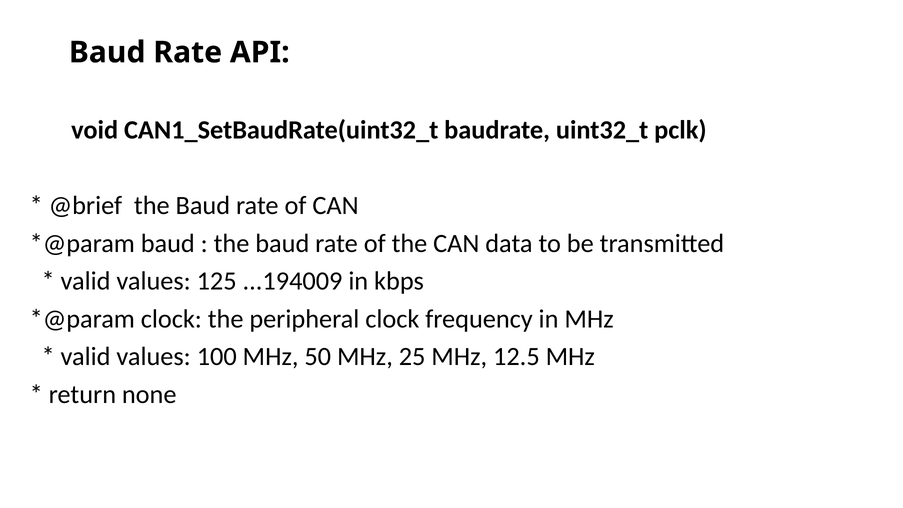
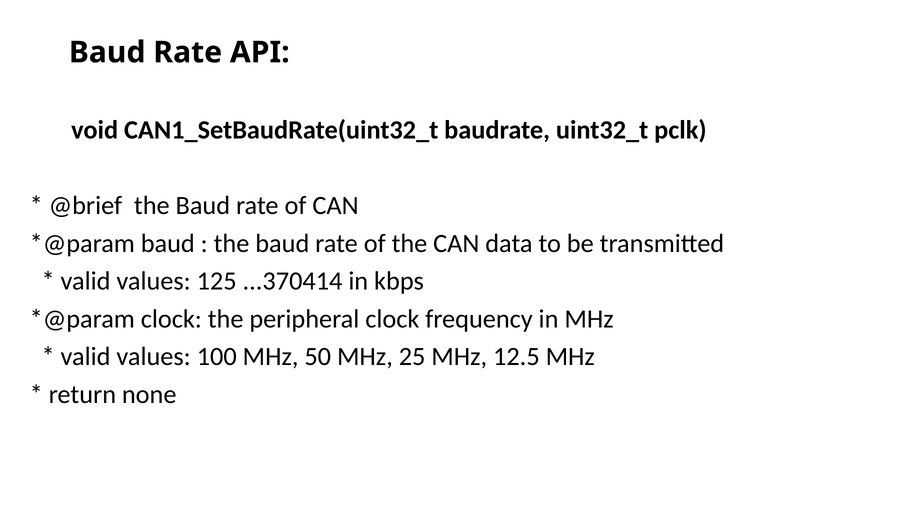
...194009: ...194009 -> ...370414
